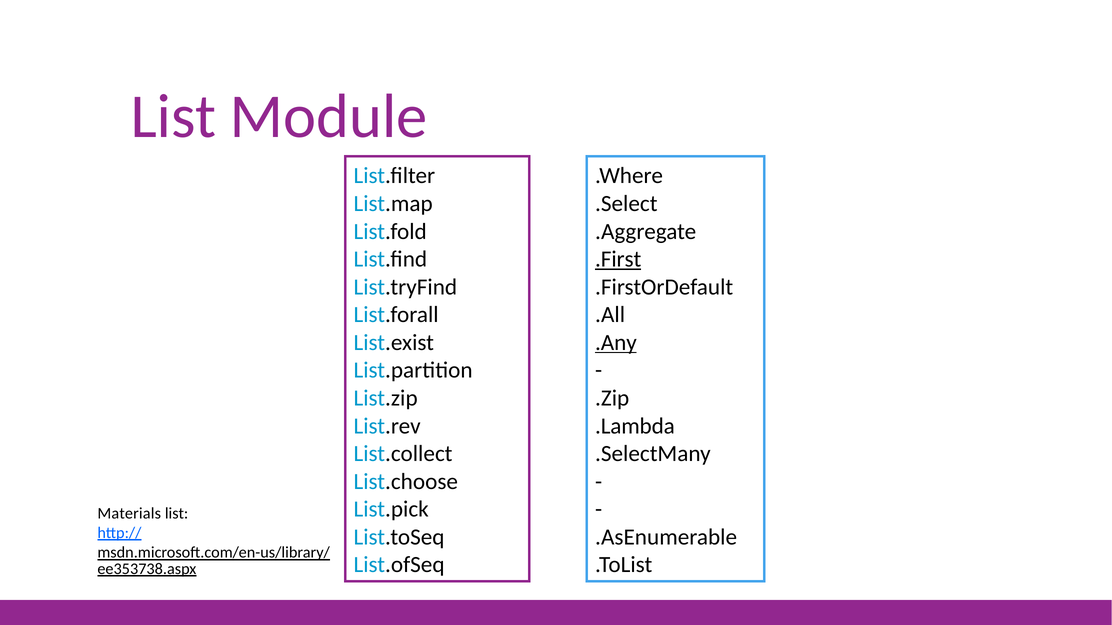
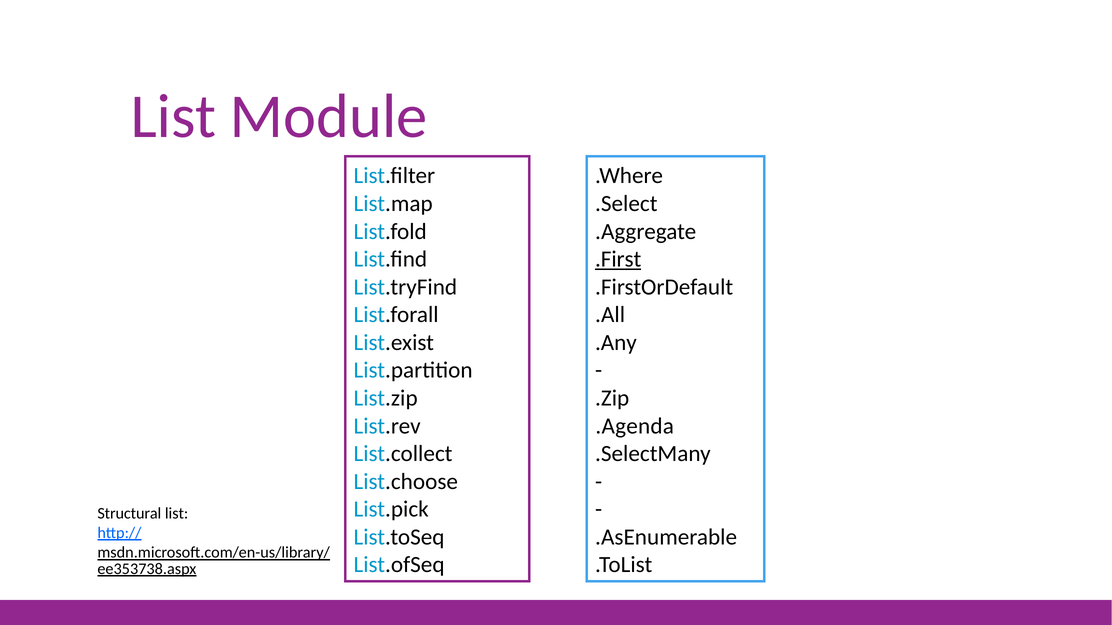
.Any underline: present -> none
.Lambda: .Lambda -> .Agenda
Materials: Materials -> Structural
